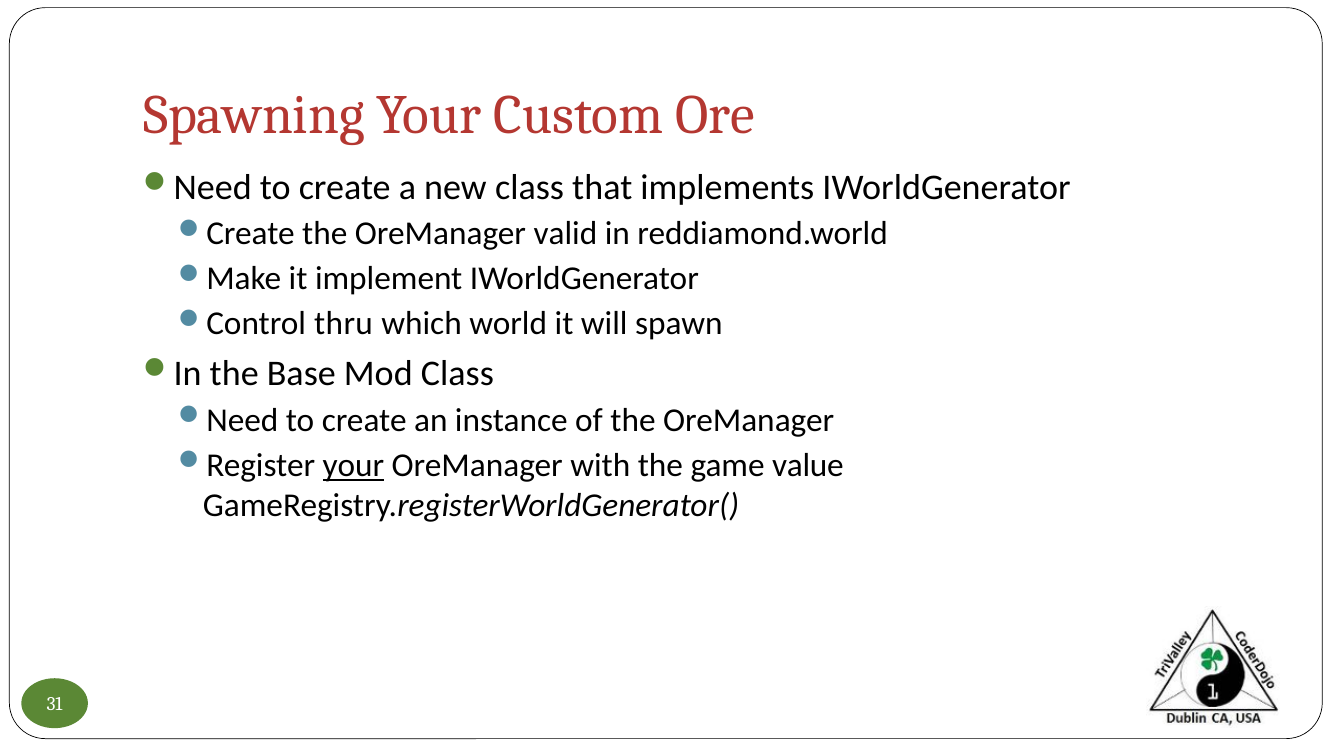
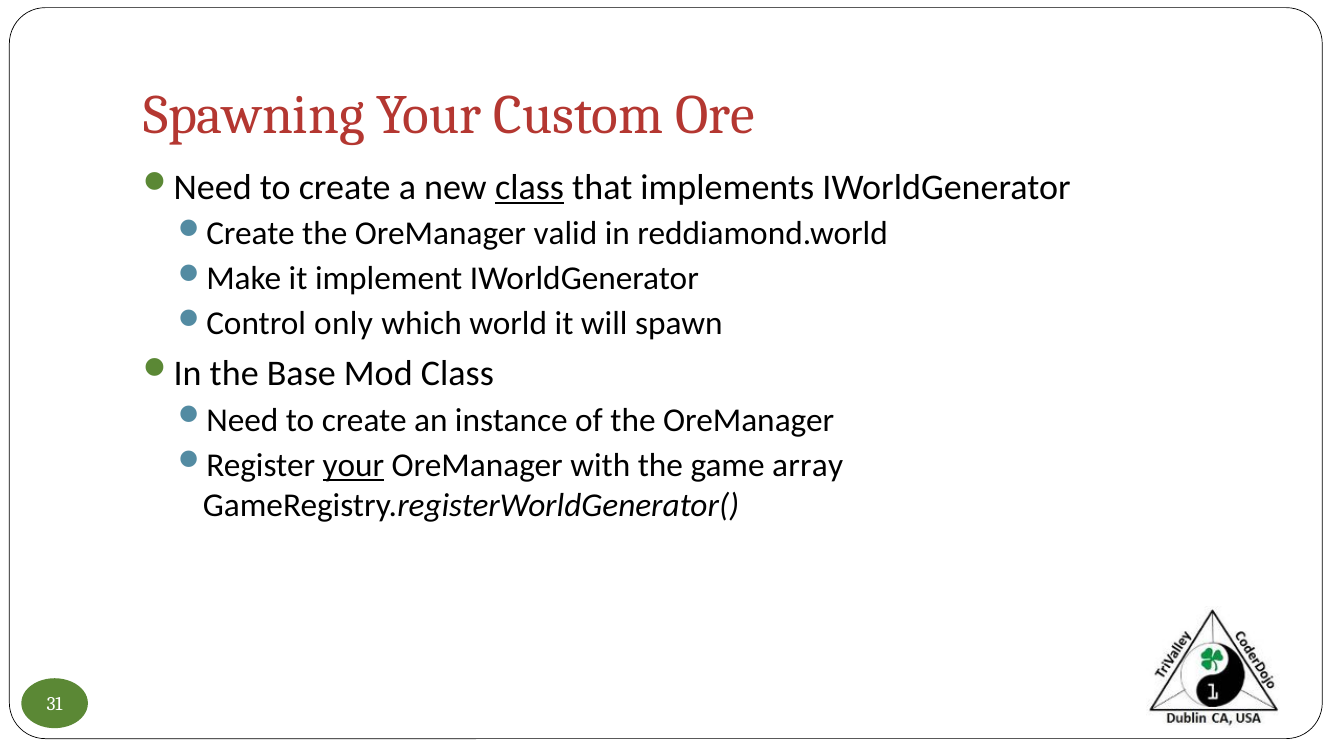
class at (530, 187) underline: none -> present
thru: thru -> only
value: value -> array
